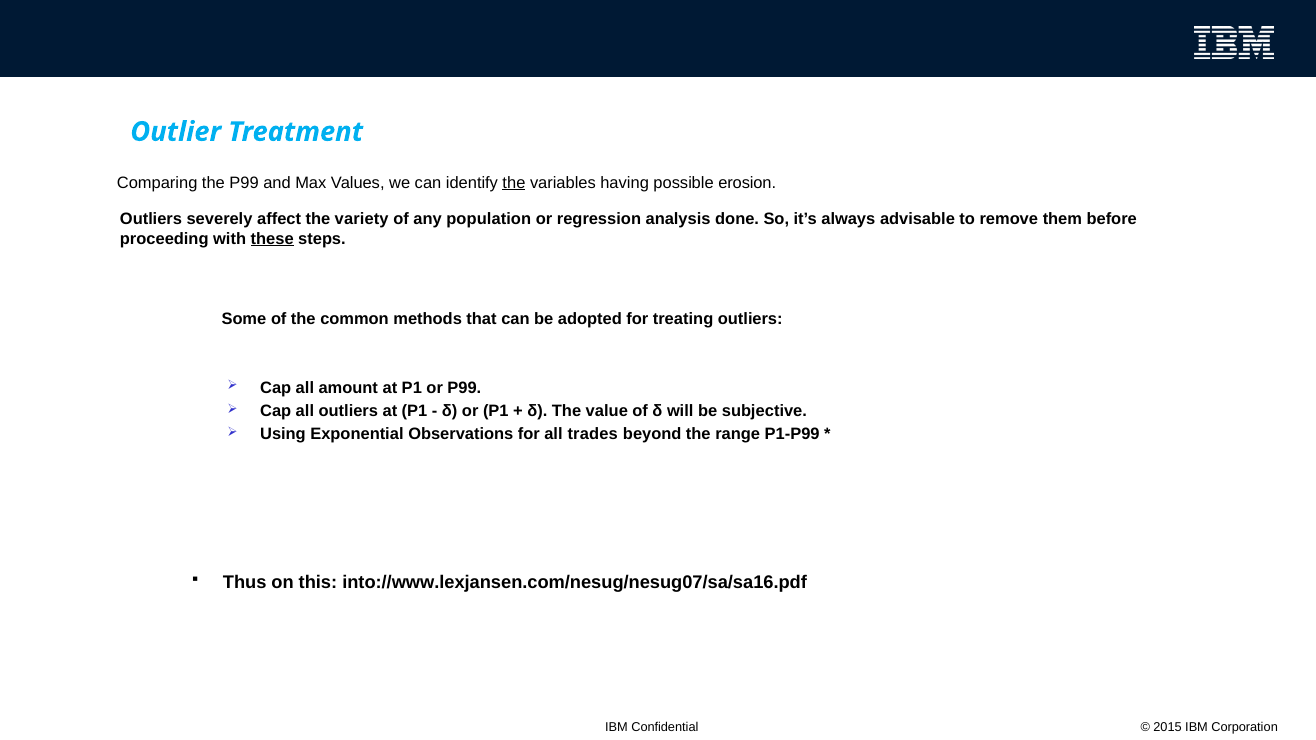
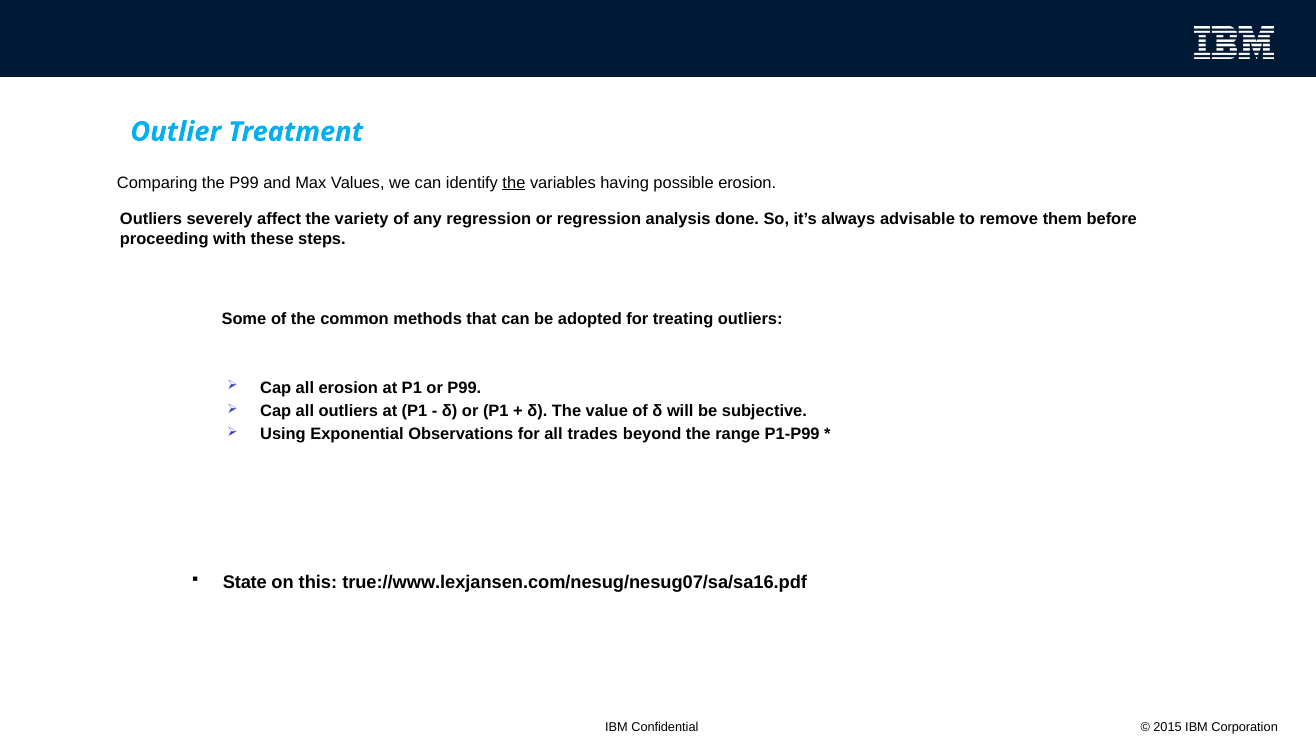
any population: population -> regression
these underline: present -> none
all amount: amount -> erosion
Thus: Thus -> State
into://www.lexjansen.com/nesug/nesug07/sa/sa16.pdf: into://www.lexjansen.com/nesug/nesug07/sa/sa16.pdf -> true://www.lexjansen.com/nesug/nesug07/sa/sa16.pdf
